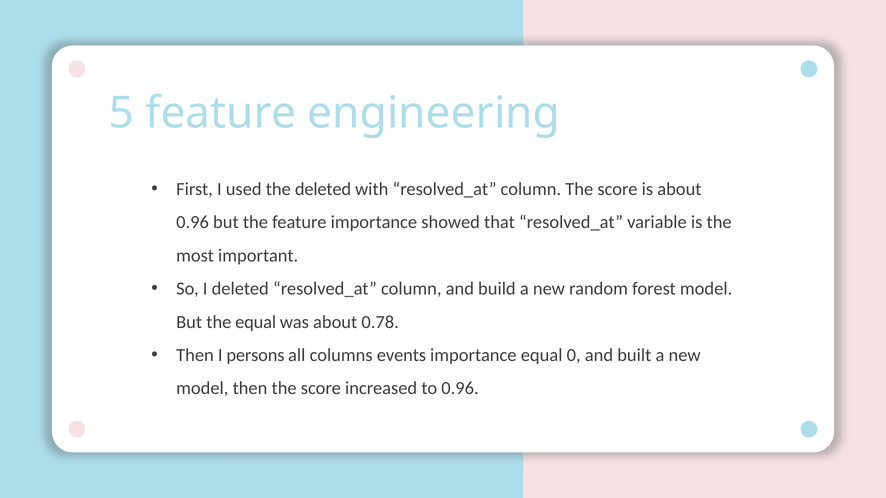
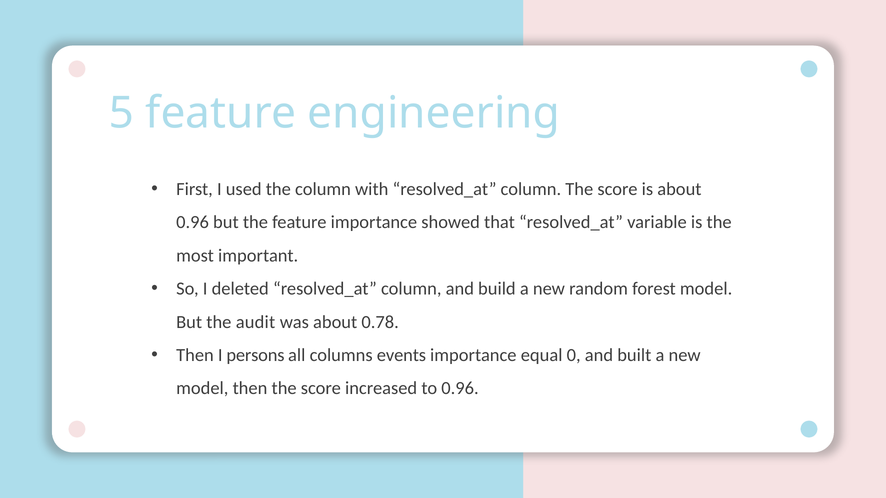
the deleted: deleted -> column
the equal: equal -> audit
